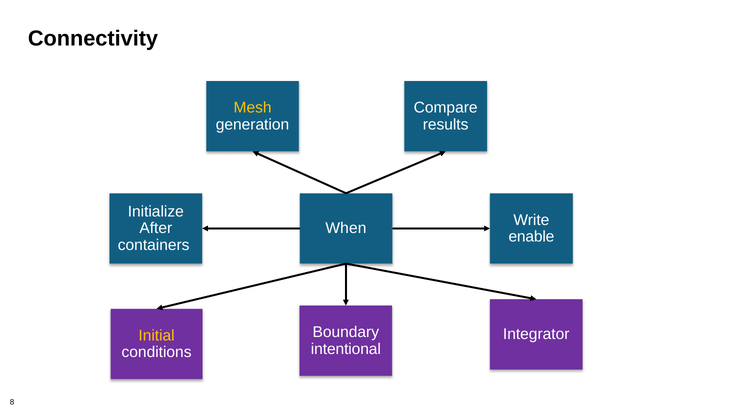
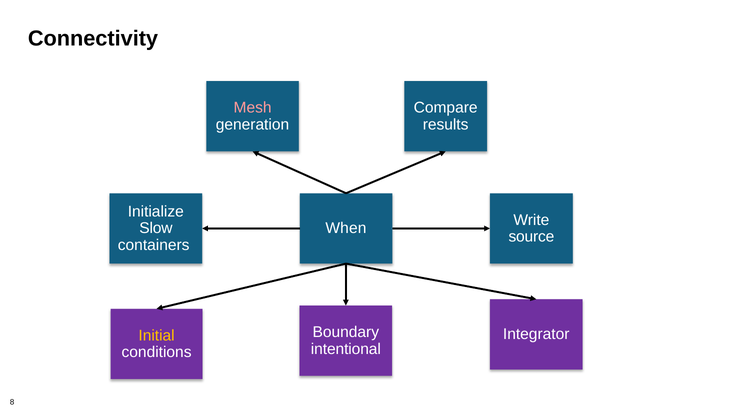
Mesh colour: yellow -> pink
After: After -> Slow
enable: enable -> source
